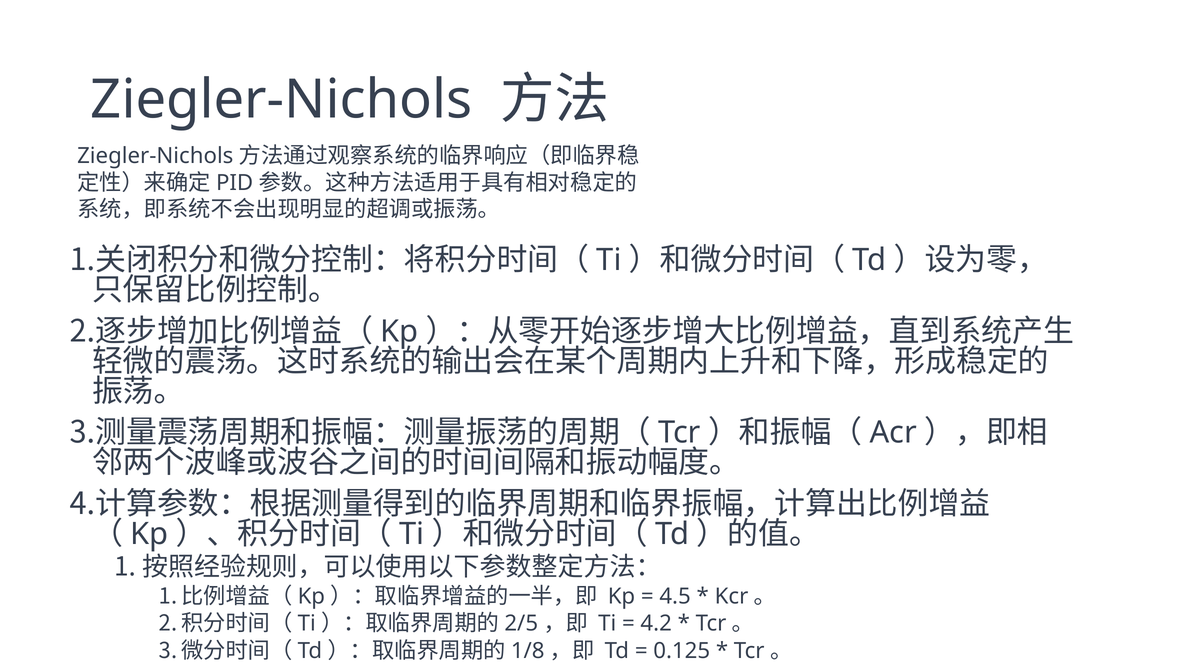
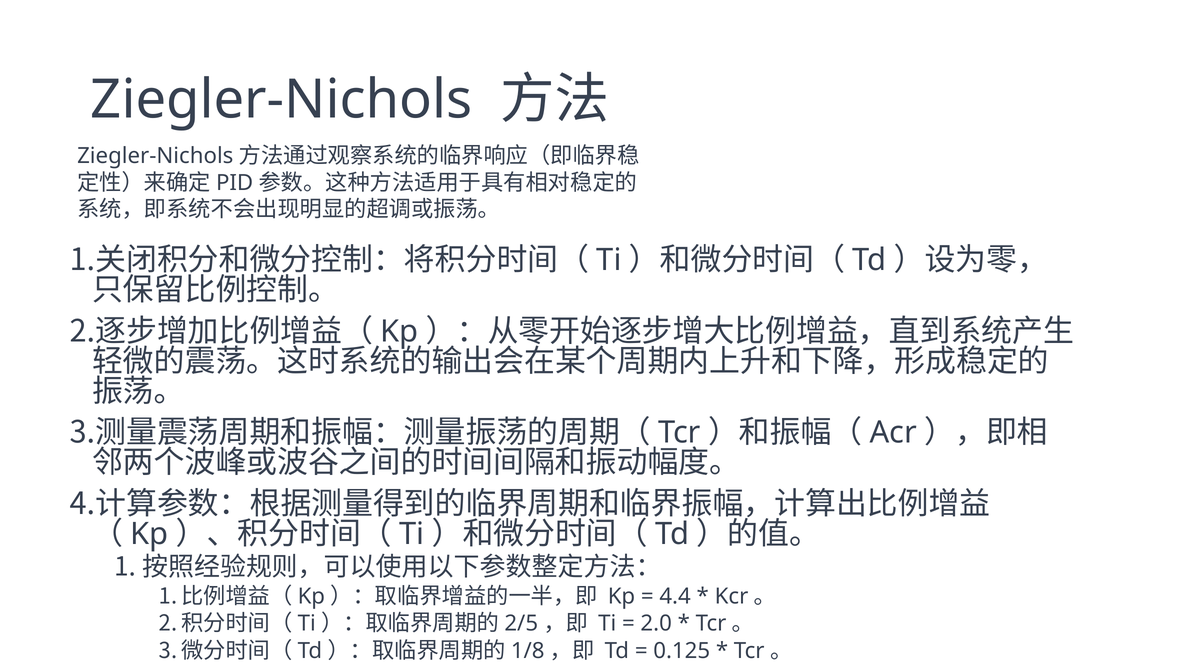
4.5: 4.5 -> 4.4
4.2: 4.2 -> 2.0
